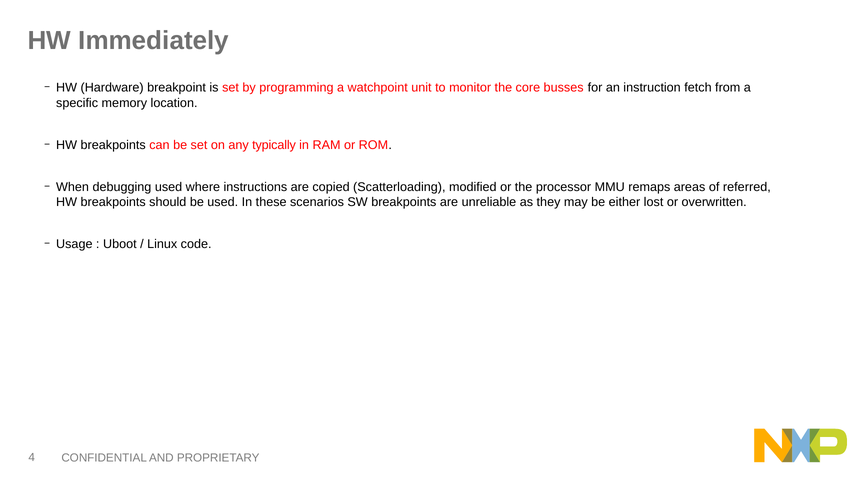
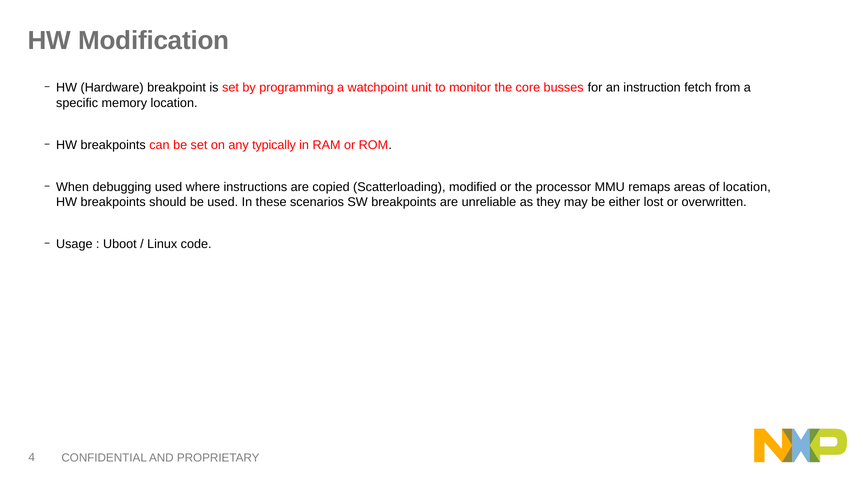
Immediately: Immediately -> Modification
of referred: referred -> location
